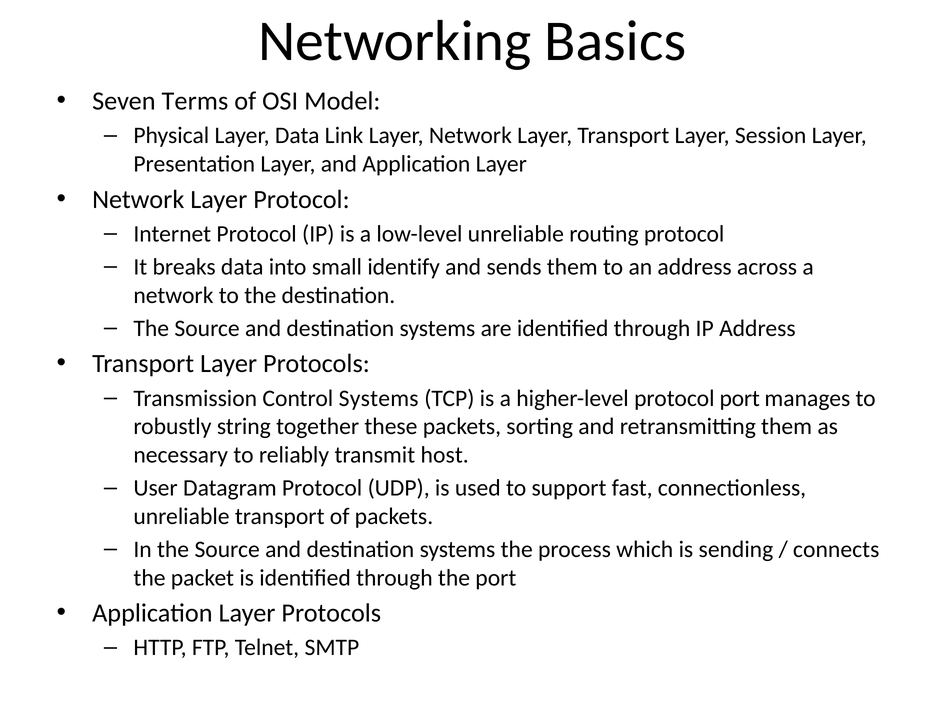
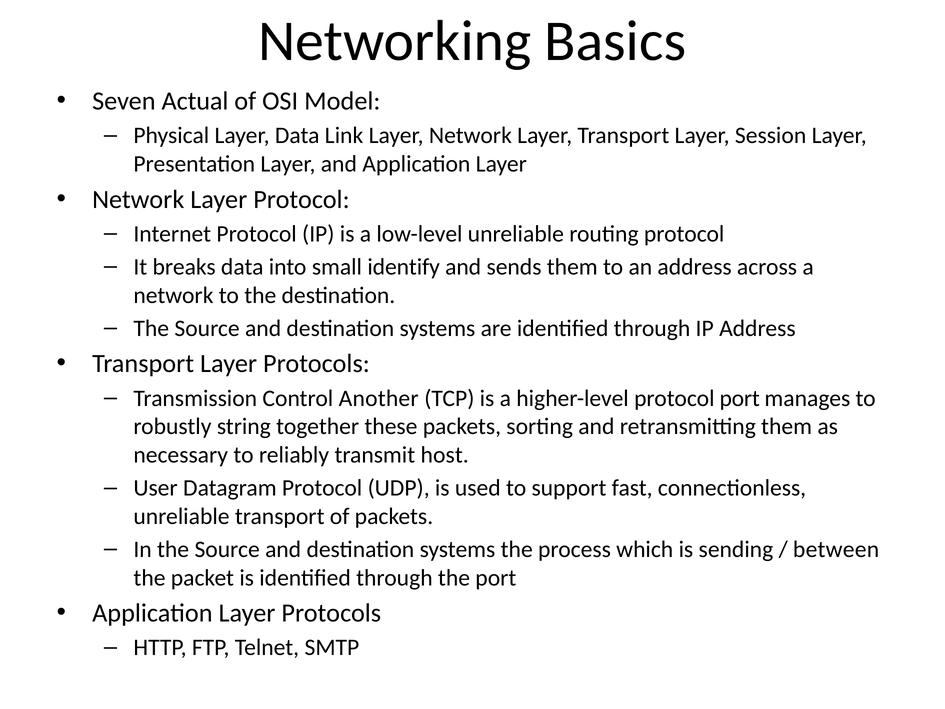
Terms: Terms -> Actual
Control Systems: Systems -> Another
connects: connects -> between
